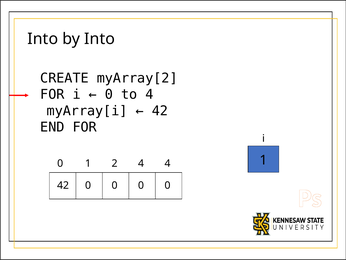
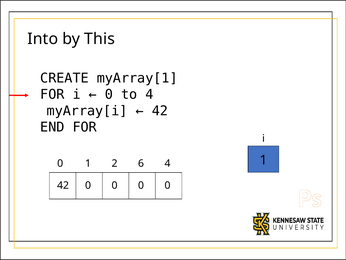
by Into: Into -> This
myArray[2: myArray[2 -> myArray[1
2 4: 4 -> 6
